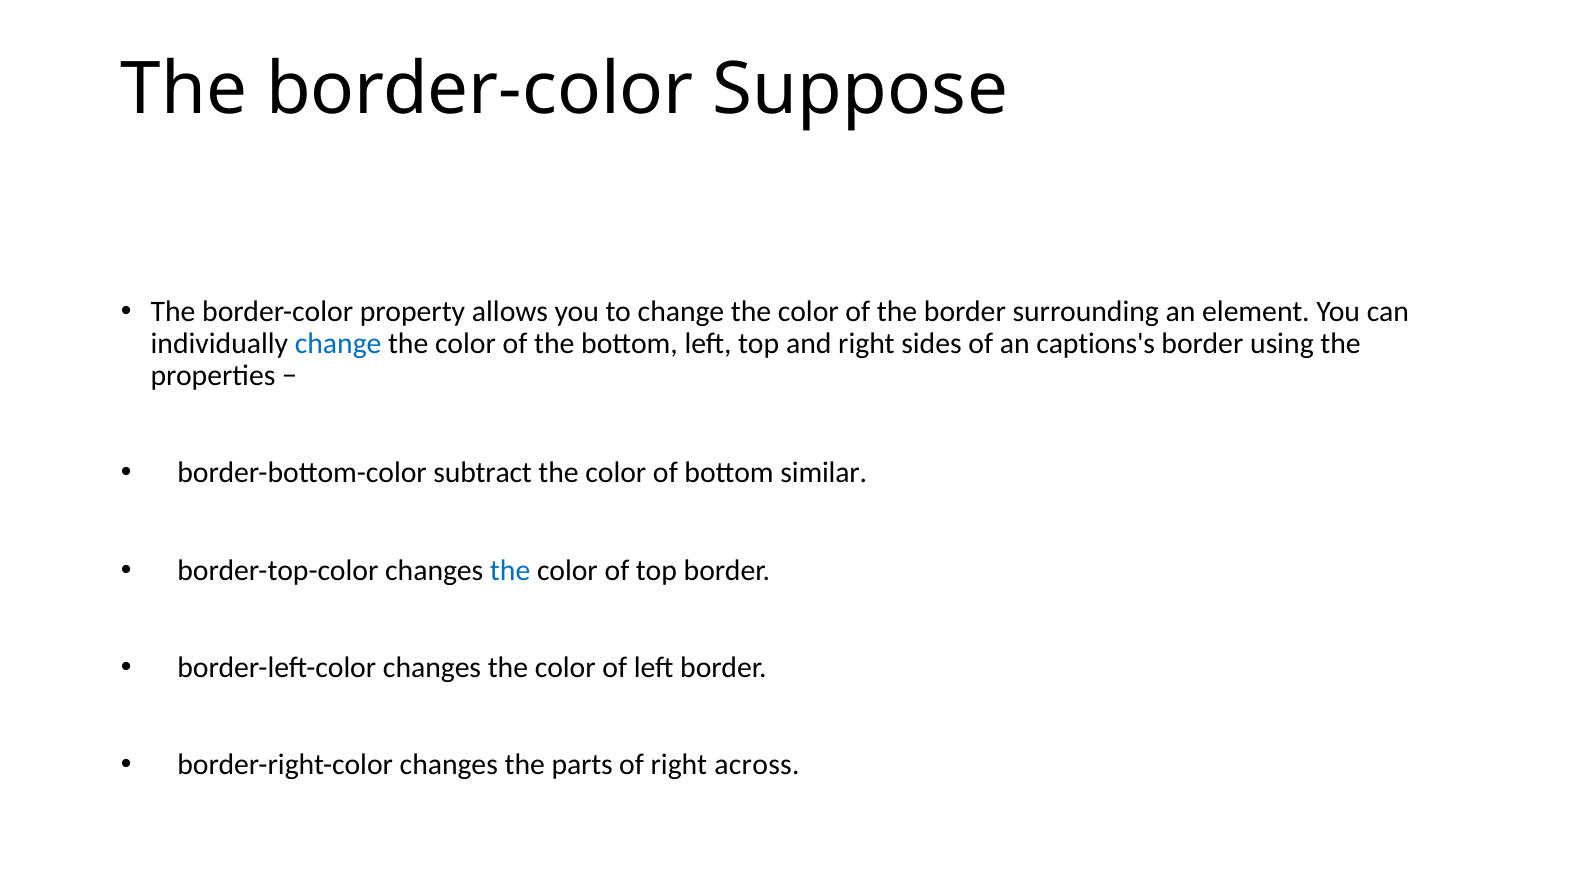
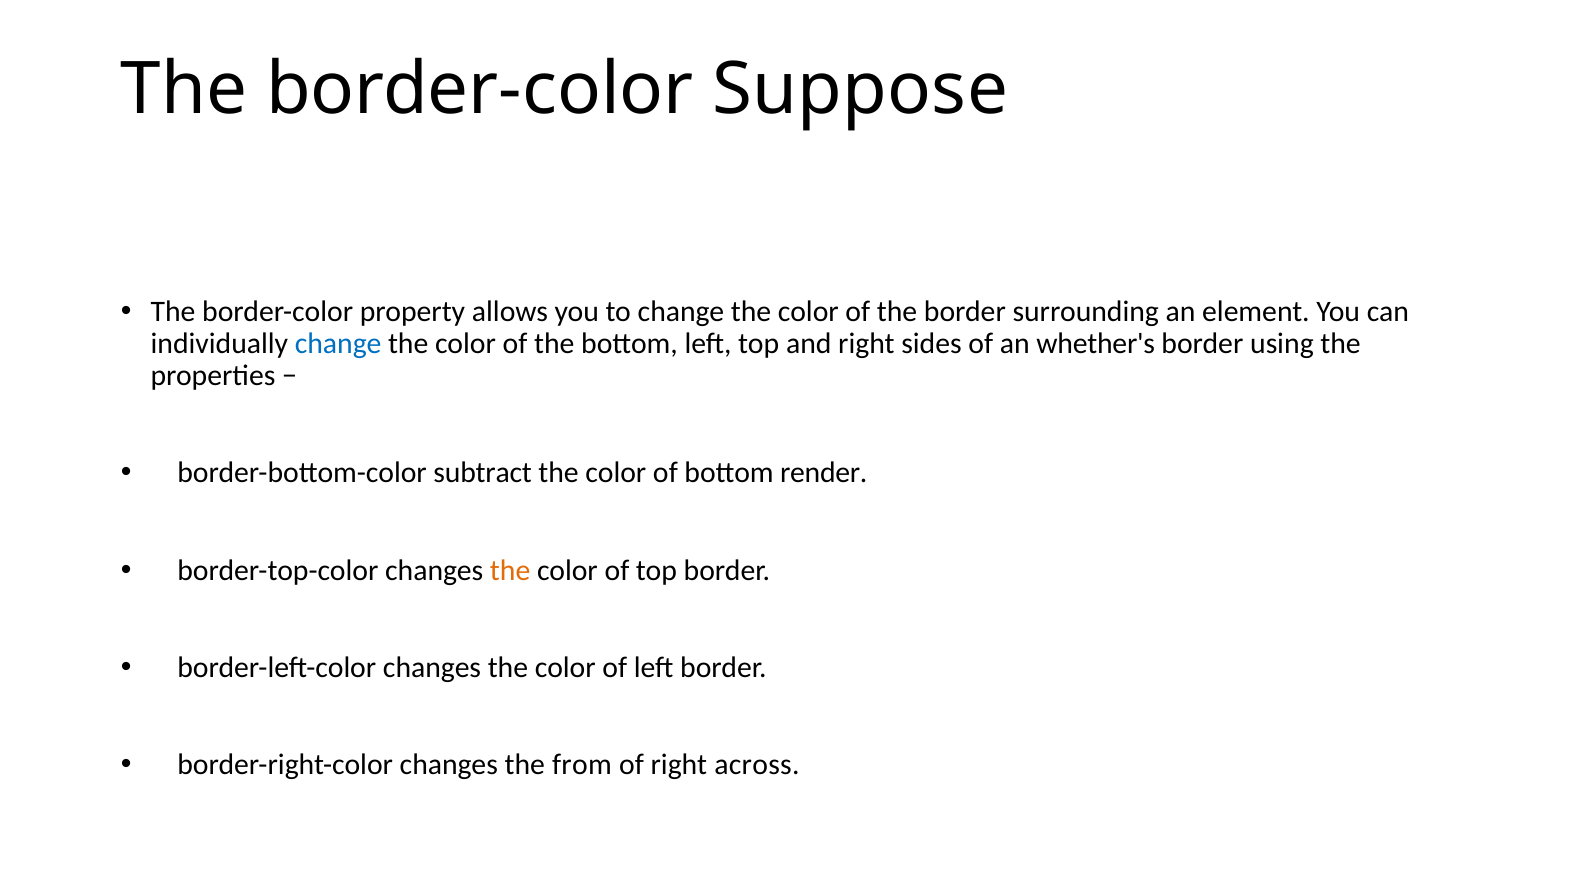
captions's: captions's -> whether's
similar: similar -> render
the at (510, 570) colour: blue -> orange
parts: parts -> from
